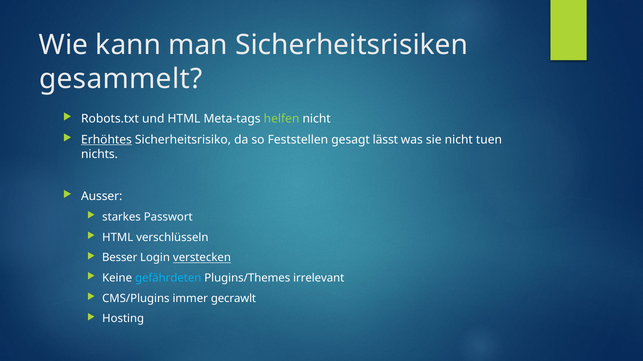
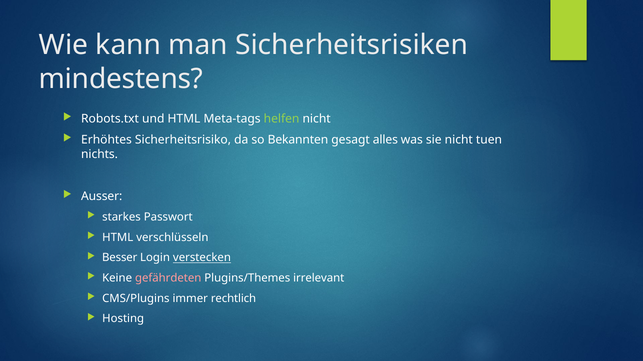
gesammelt: gesammelt -> mindestens
Erhöhtes underline: present -> none
Feststellen: Feststellen -> Bekannten
lässt: lässt -> alles
gefährdeten colour: light blue -> pink
gecrawlt: gecrawlt -> rechtlich
